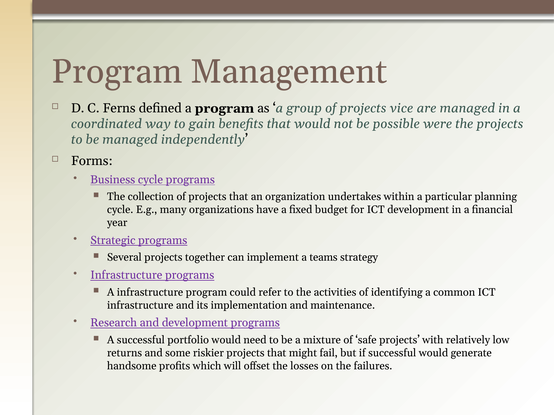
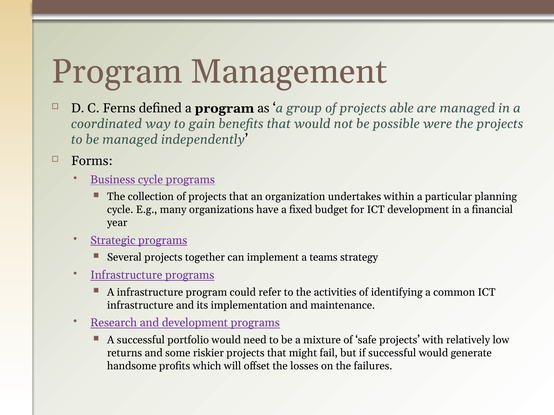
vice: vice -> able
